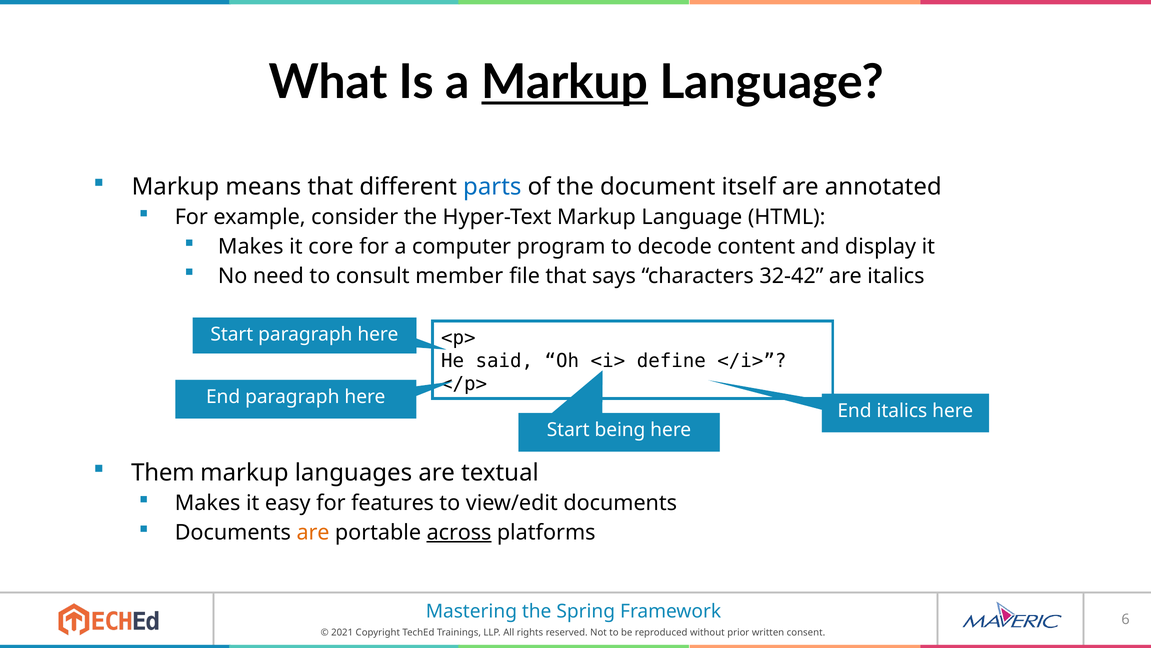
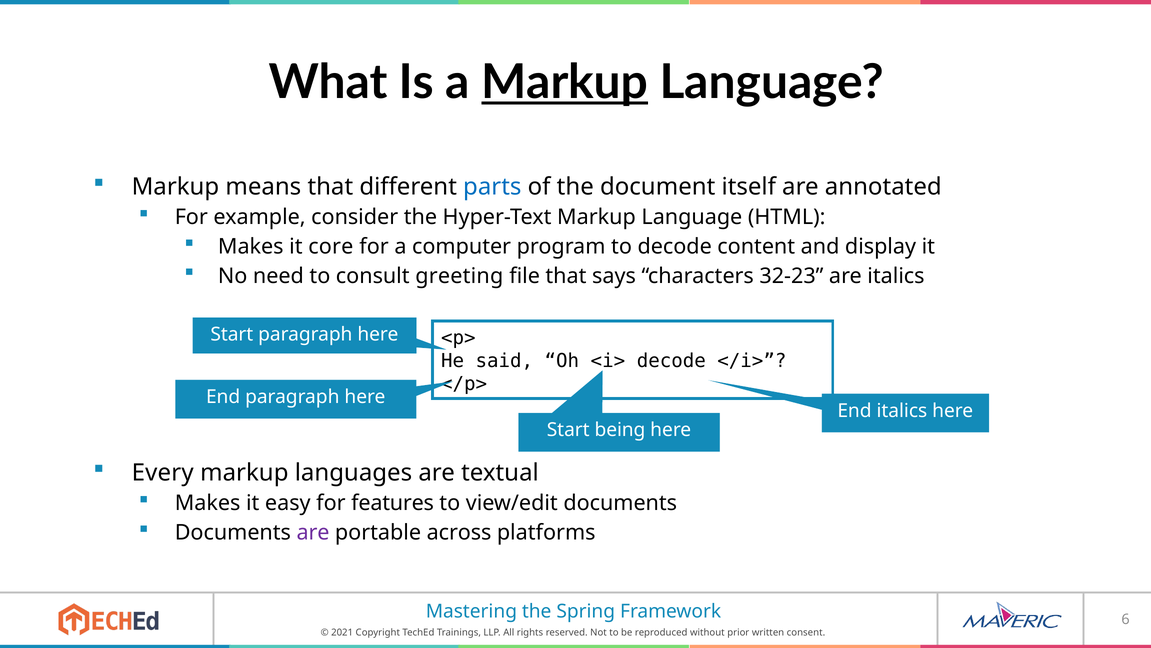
member: member -> greeting
32-42: 32-42 -> 32-23
<i> define: define -> decode
Them: Them -> Every
are at (313, 532) colour: orange -> purple
across underline: present -> none
